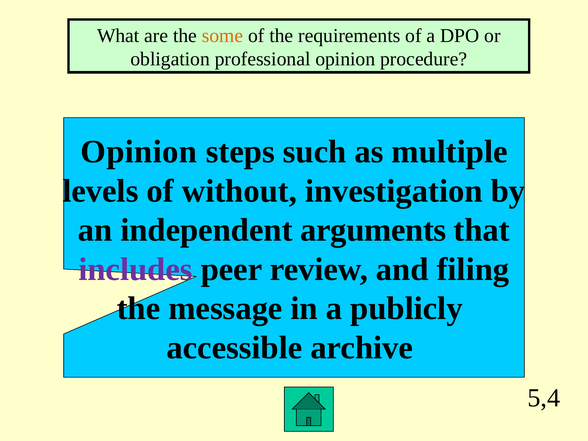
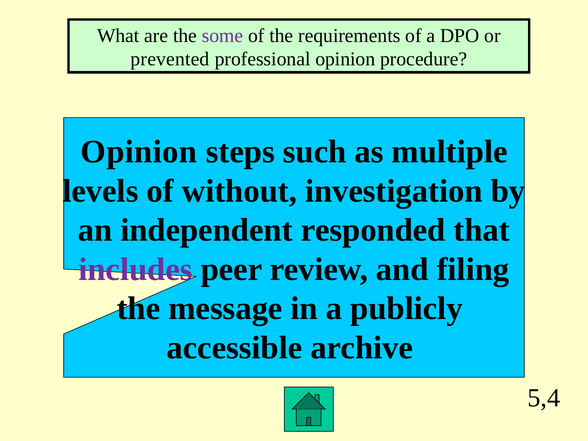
some colour: orange -> purple
obligation: obligation -> prevented
arguments: arguments -> responded
